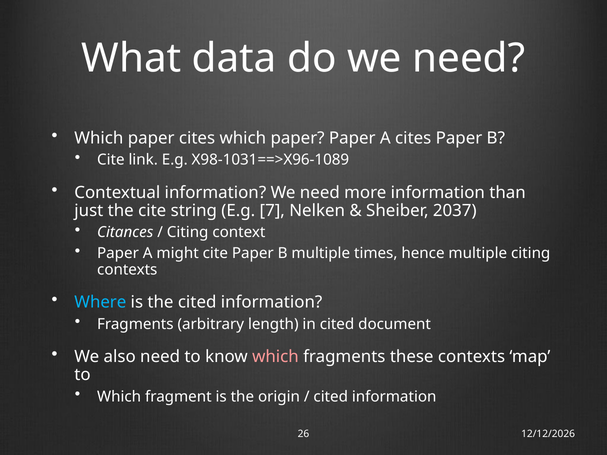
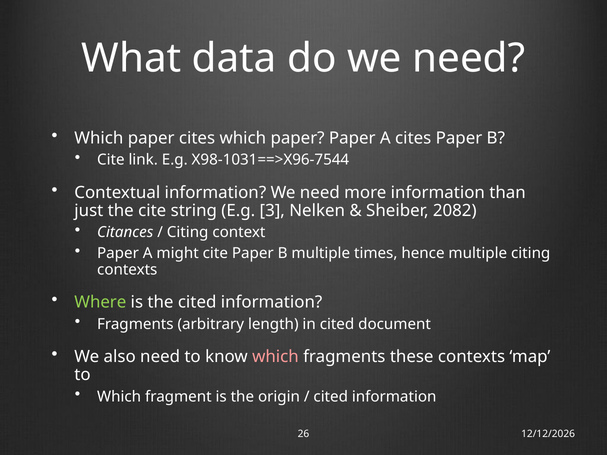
X98-1031==>X96-1089: X98-1031==>X96-1089 -> X98-1031==>X96-7544
7: 7 -> 3
2037: 2037 -> 2082
Where colour: light blue -> light green
